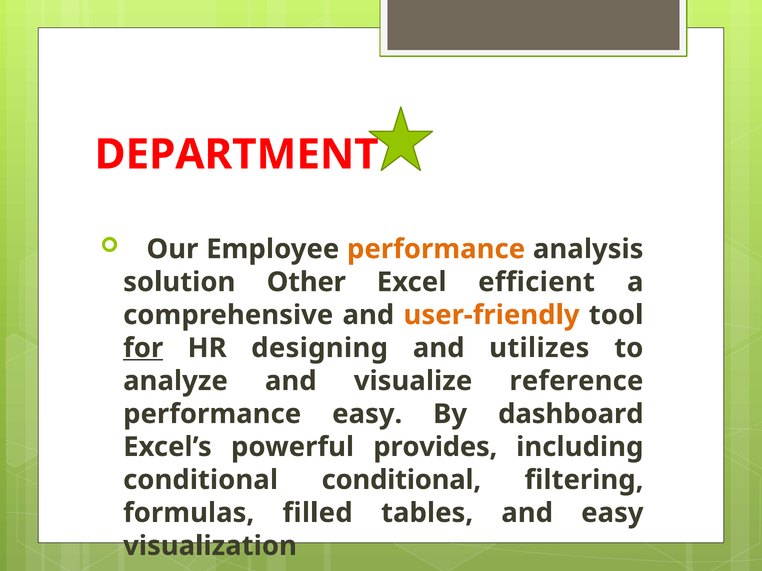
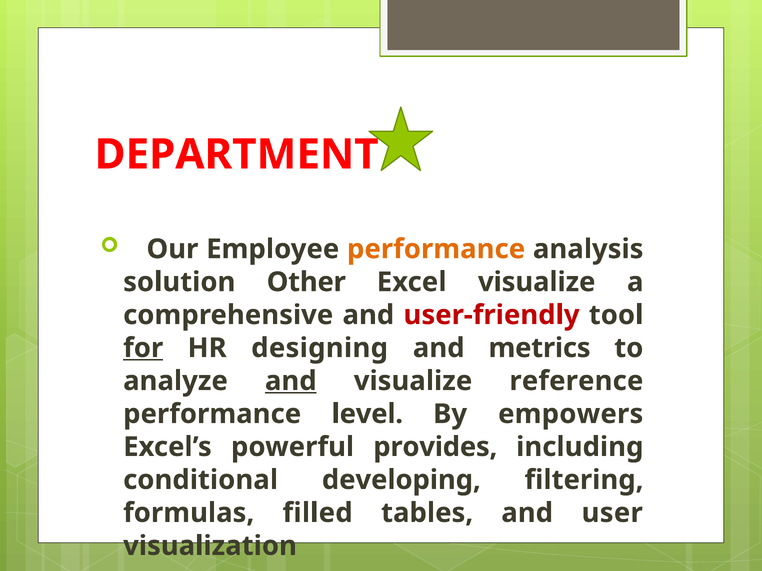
Excel efficient: efficient -> visualize
user-friendly colour: orange -> red
utilizes: utilizes -> metrics
and at (291, 381) underline: none -> present
performance easy: easy -> level
dashboard: dashboard -> empowers
conditional conditional: conditional -> developing
and easy: easy -> user
